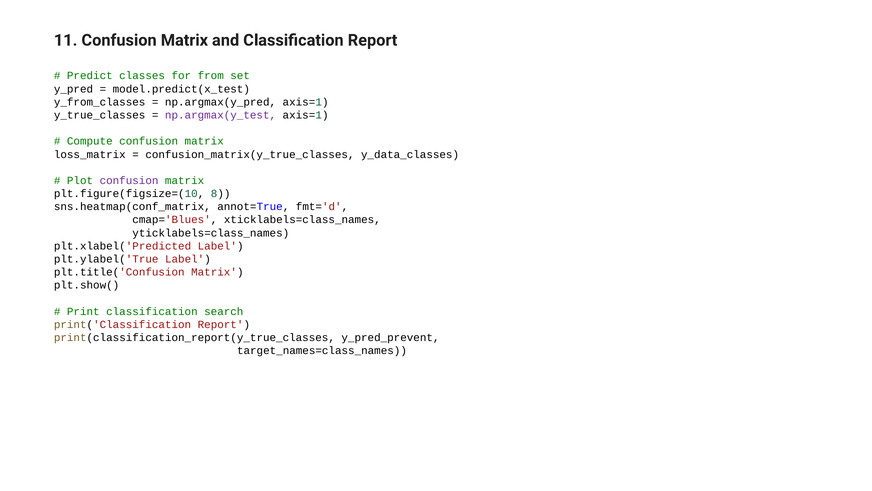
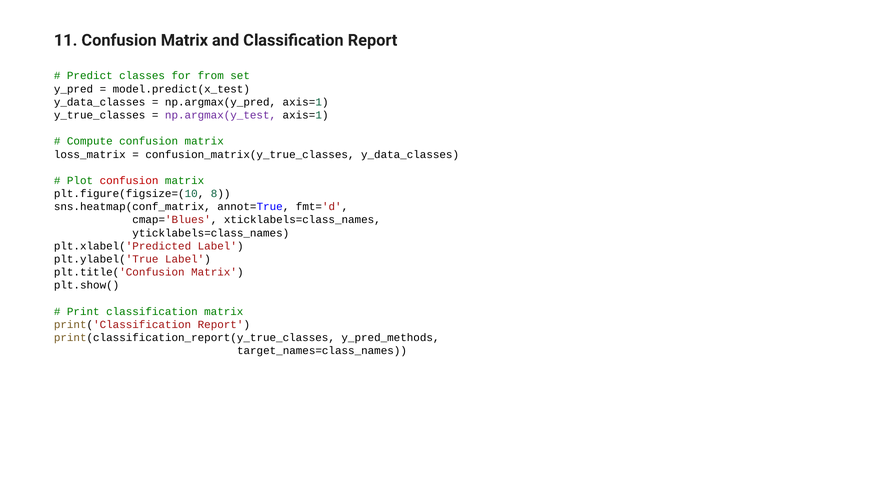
y_from_classes at (100, 102): y_from_classes -> y_data_classes
confusion at (129, 180) colour: purple -> red
classification search: search -> matrix
y_pred_prevent: y_pred_prevent -> y_pred_methods
